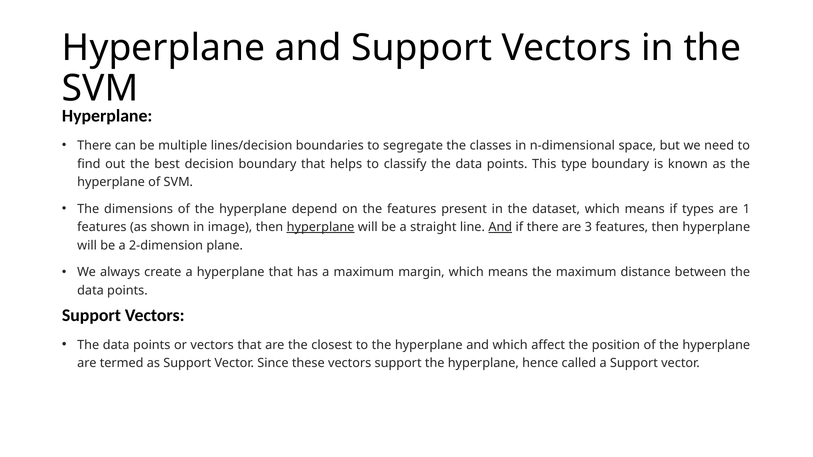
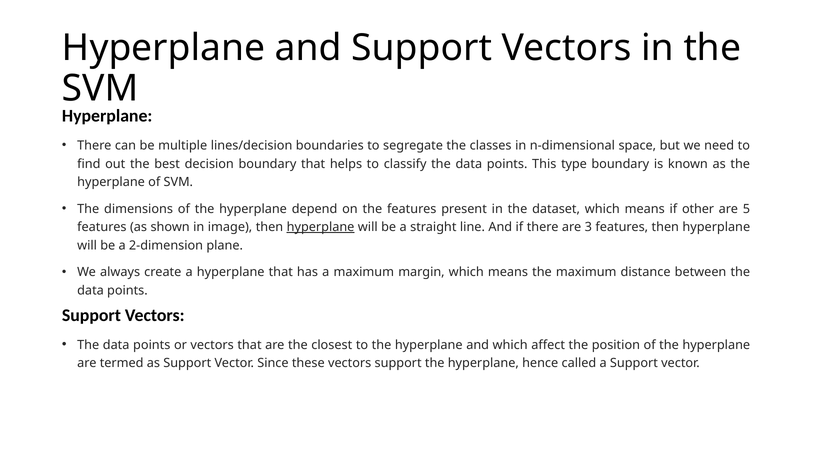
types: types -> other
1: 1 -> 5
And at (500, 227) underline: present -> none
